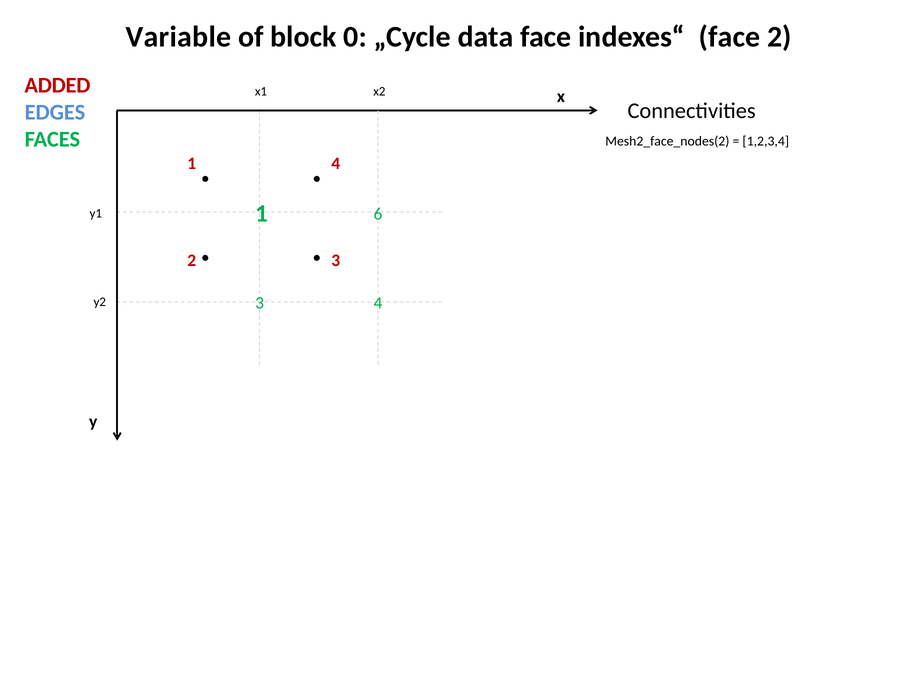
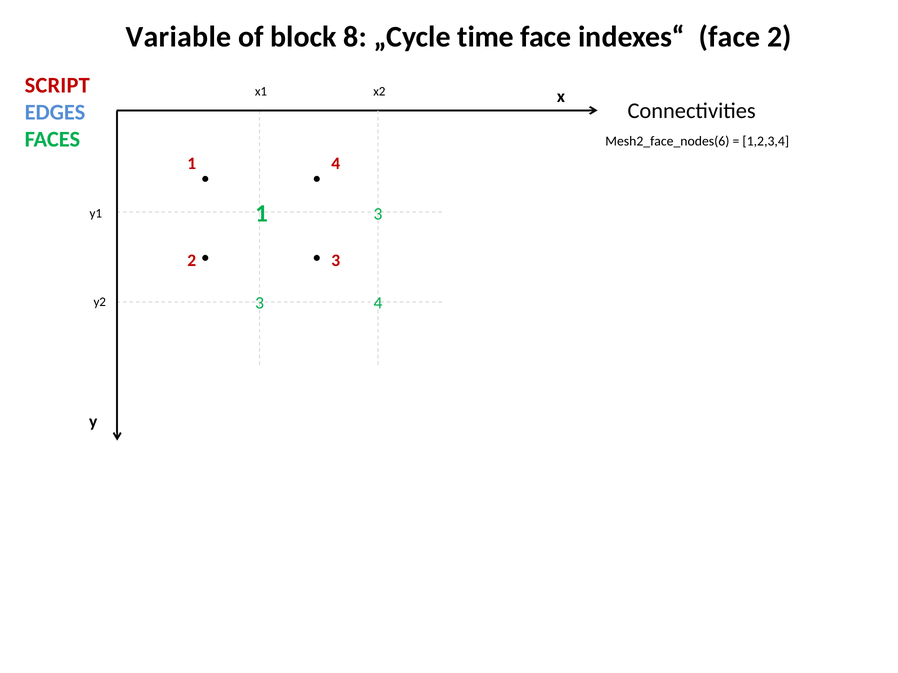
0: 0 -> 8
data: data -> time
ADDED: ADDED -> SCRIPT
Mesh2_face_nodes(2: Mesh2_face_nodes(2 -> Mesh2_face_nodes(6
y1 6: 6 -> 3
